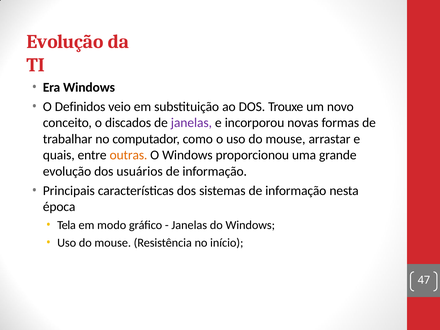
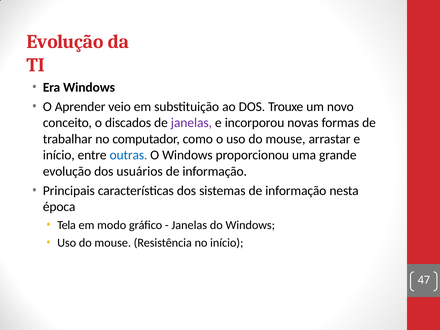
Definidos: Definidos -> Aprender
quais at (59, 155): quais -> início
outras colour: orange -> blue
